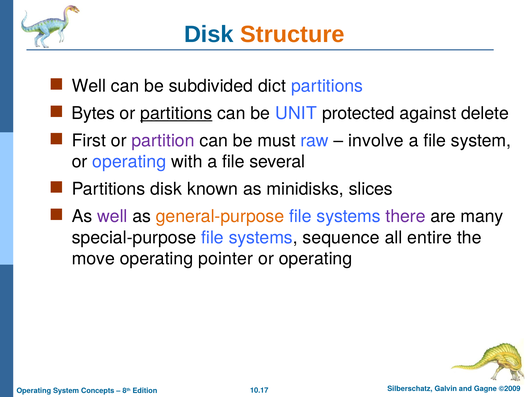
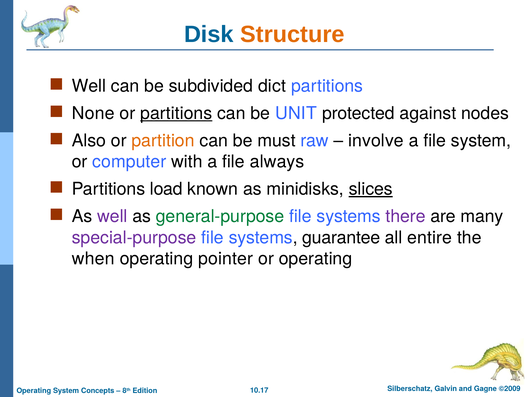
Bytes: Bytes -> None
delete: delete -> nodes
First: First -> Also
partition colour: purple -> orange
operating at (129, 162): operating -> computer
several: several -> always
Partitions disk: disk -> load
slices underline: none -> present
general-purpose colour: orange -> green
special-purpose colour: black -> purple
sequence: sequence -> guarantee
move: move -> when
